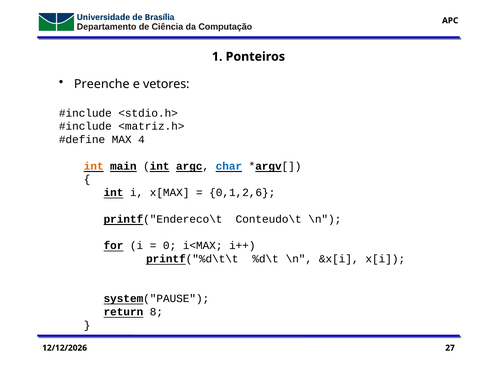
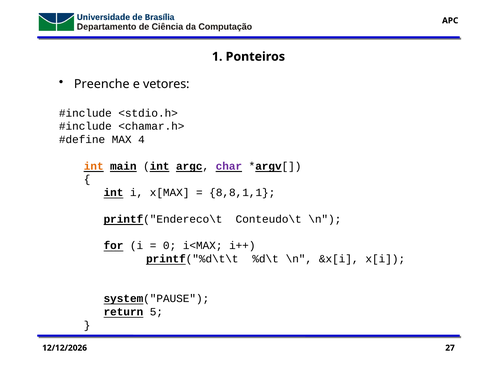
<matriz.h>: <matriz.h> -> <chamar.h>
char colour: blue -> purple
0,1,2,6: 0,1,2,6 -> 8,8,1,1
8: 8 -> 5
